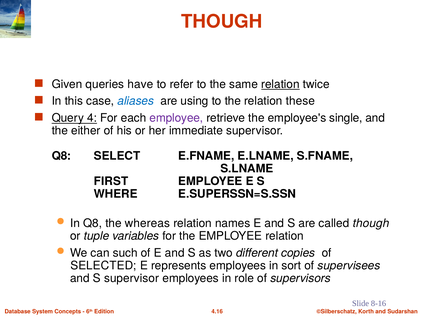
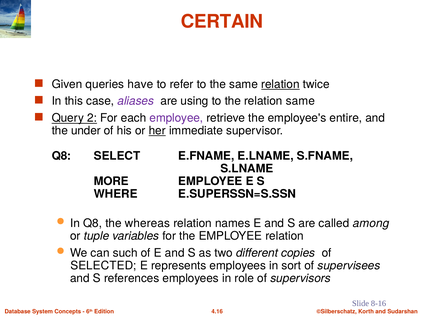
THOUGH at (222, 21): THOUGH -> CERTAIN
aliases colour: blue -> purple
relation these: these -> same
4: 4 -> 2
single: single -> entire
either: either -> under
her underline: none -> present
FIRST: FIRST -> MORE
called though: though -> among
S supervisor: supervisor -> references
